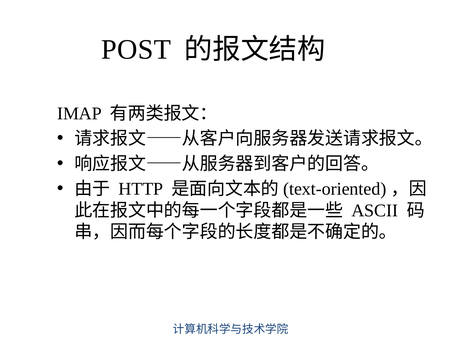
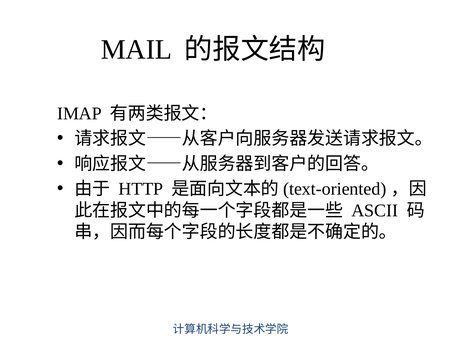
POST: POST -> MAIL
